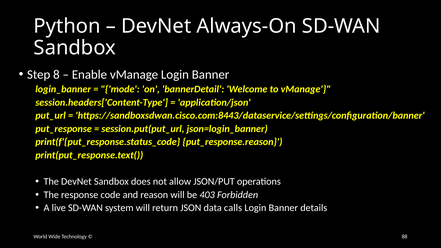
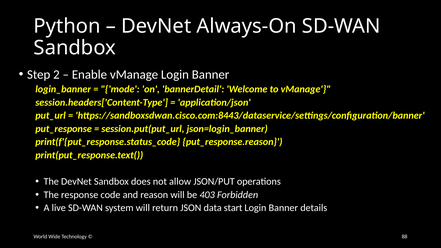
8: 8 -> 2
calls: calls -> start
